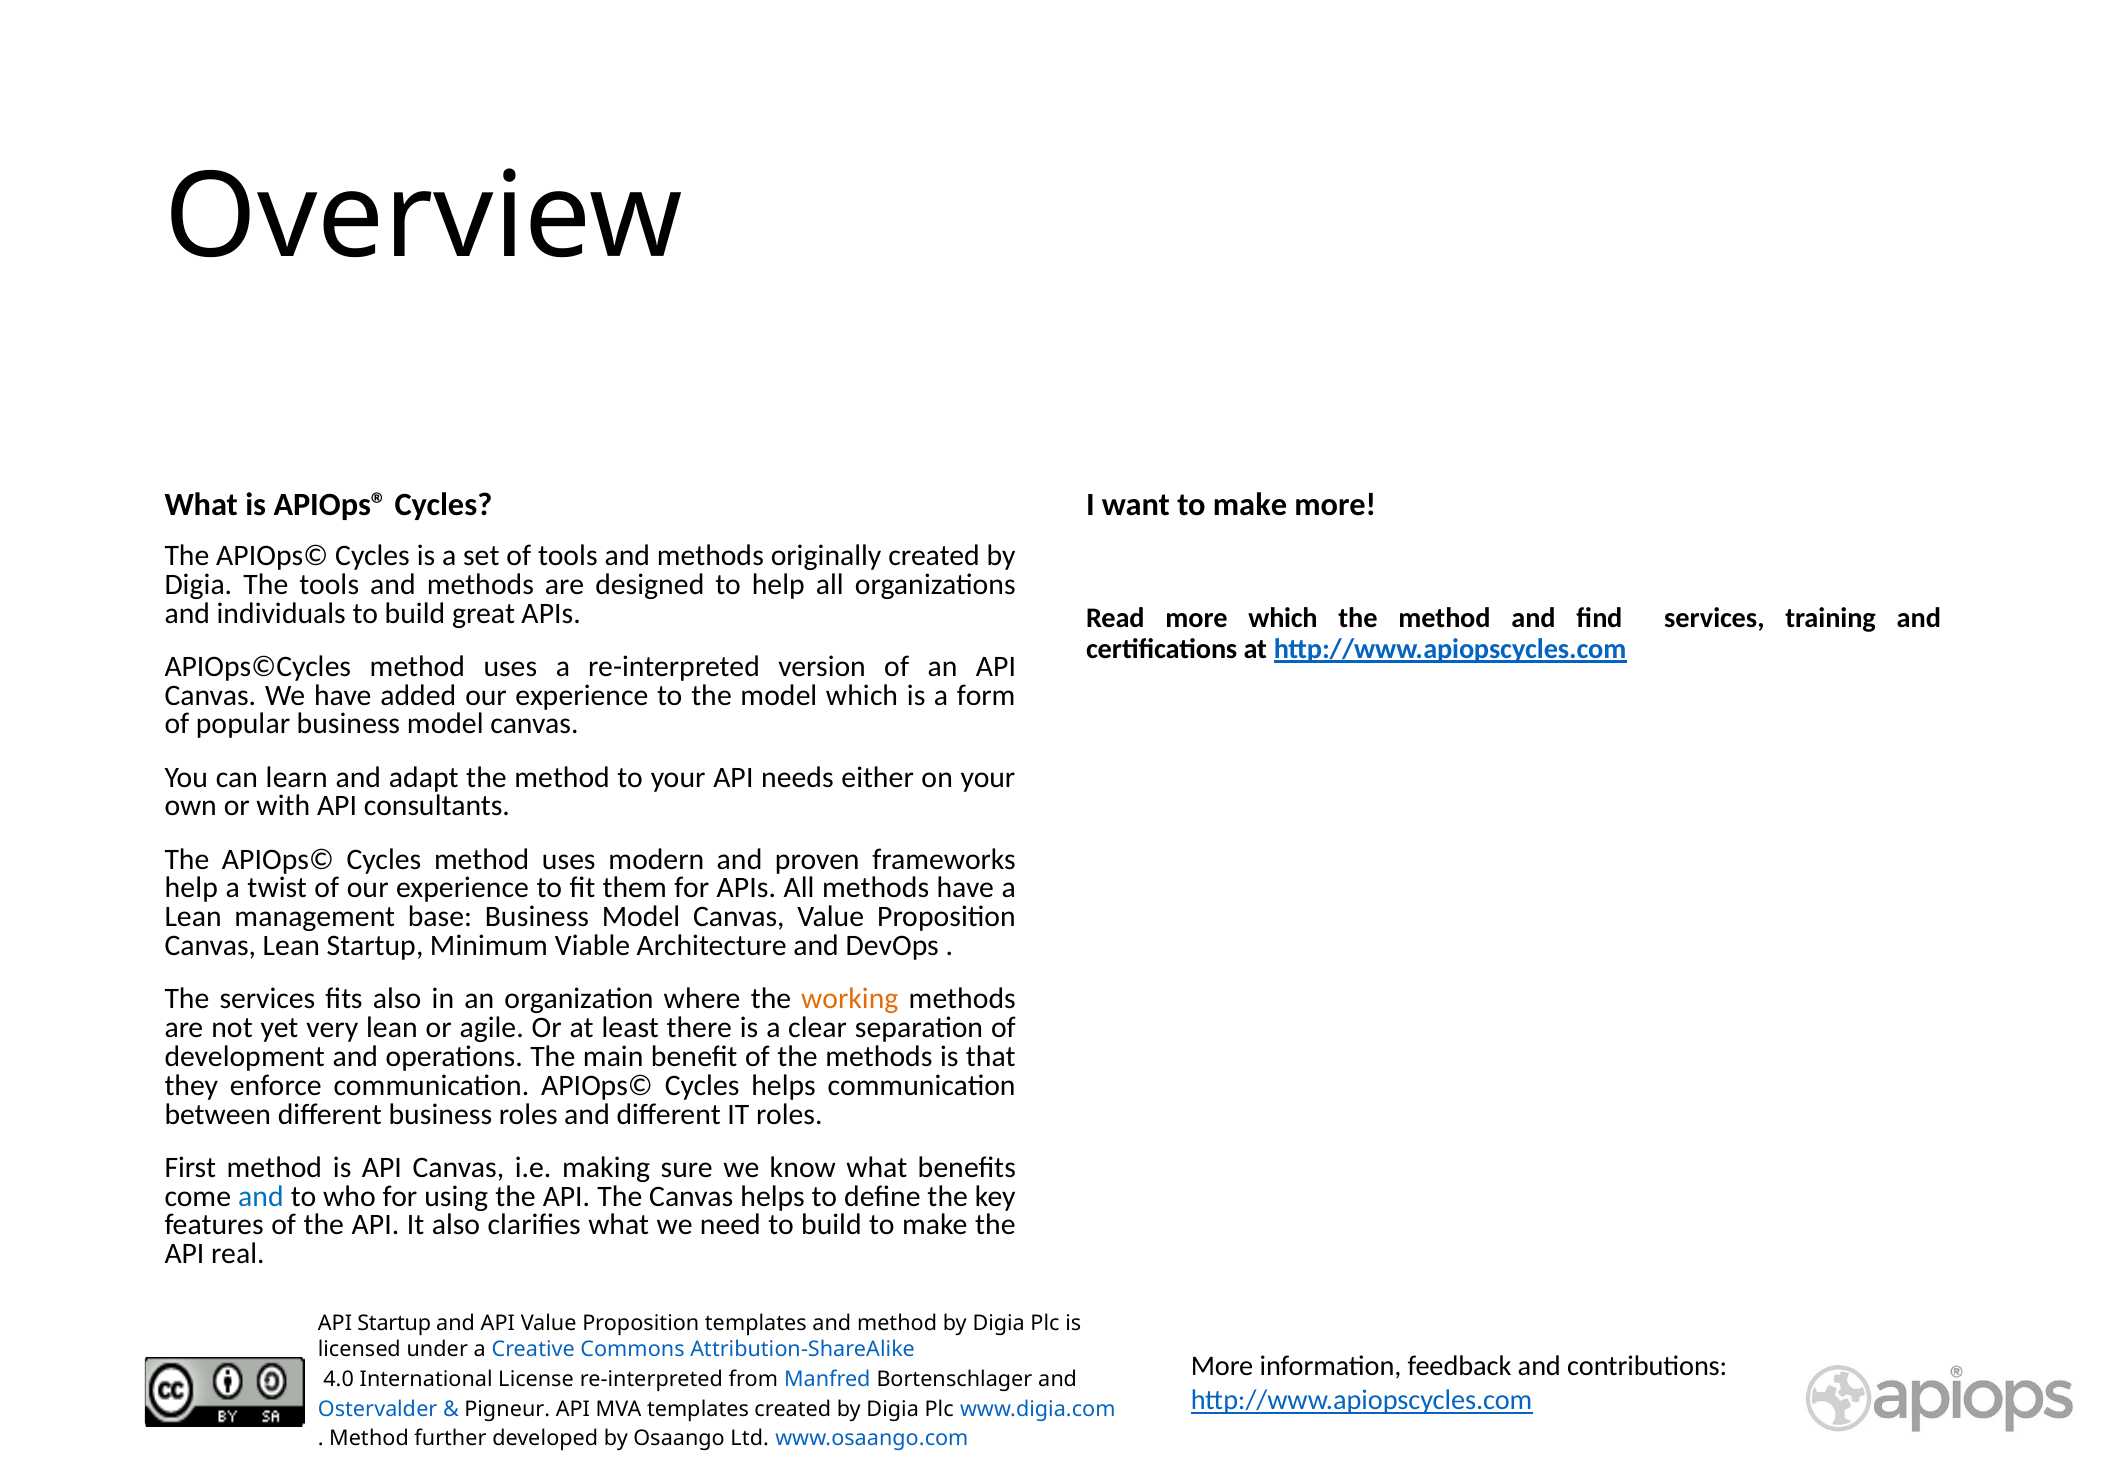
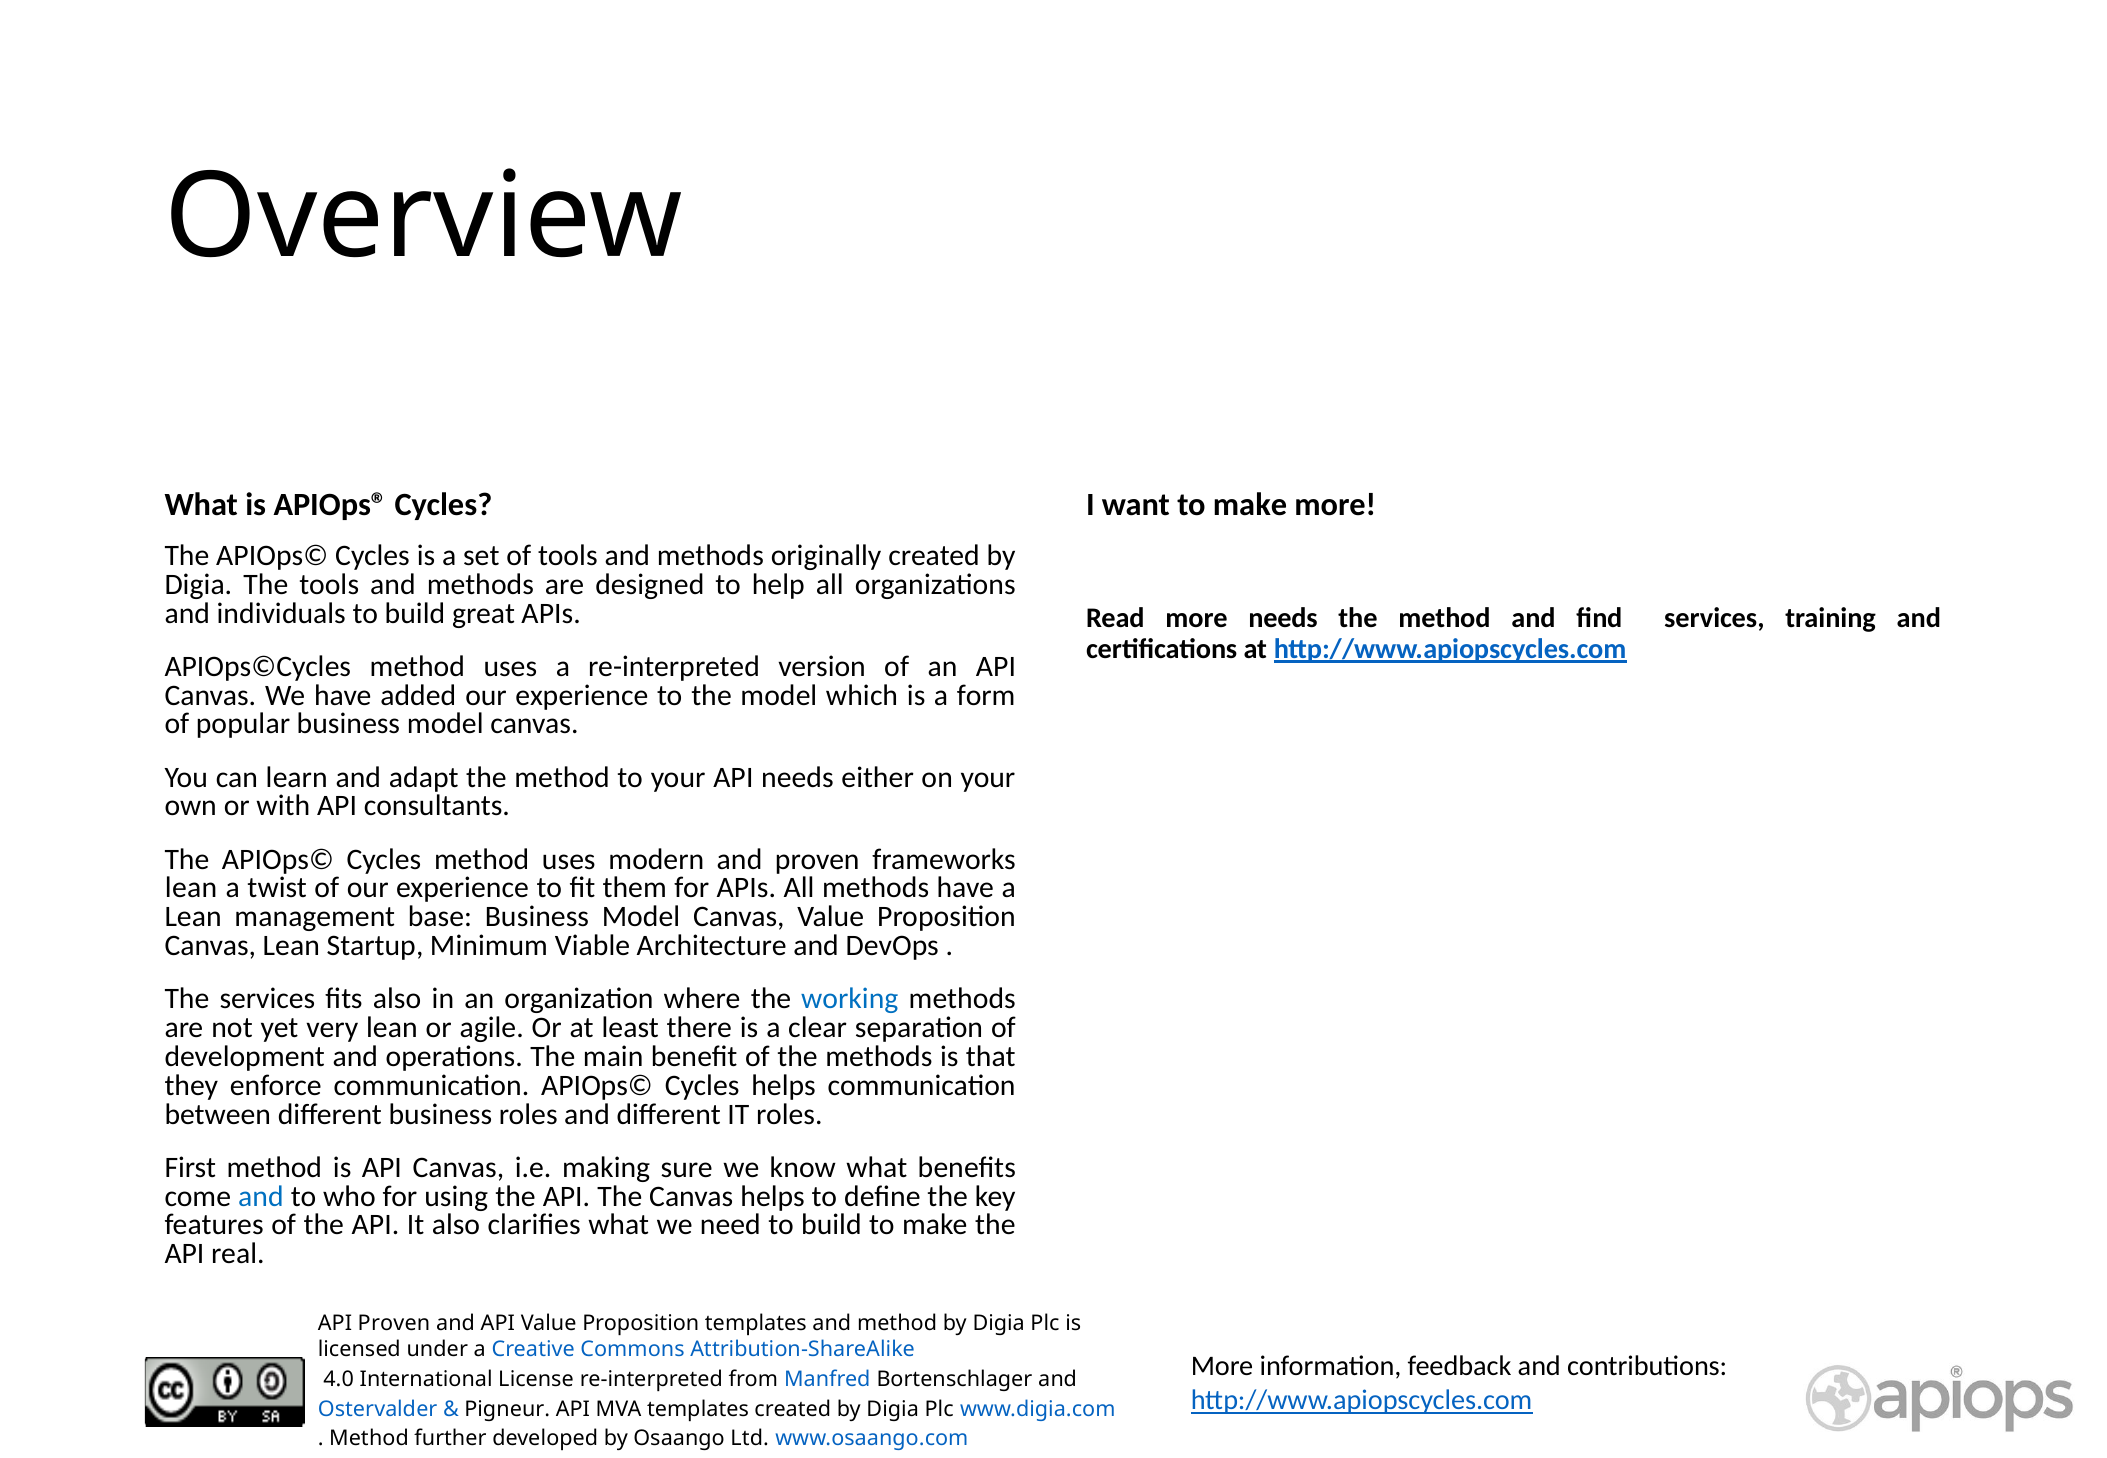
more which: which -> needs
help at (191, 889): help -> lean
working colour: orange -> blue
API Startup: Startup -> Proven
